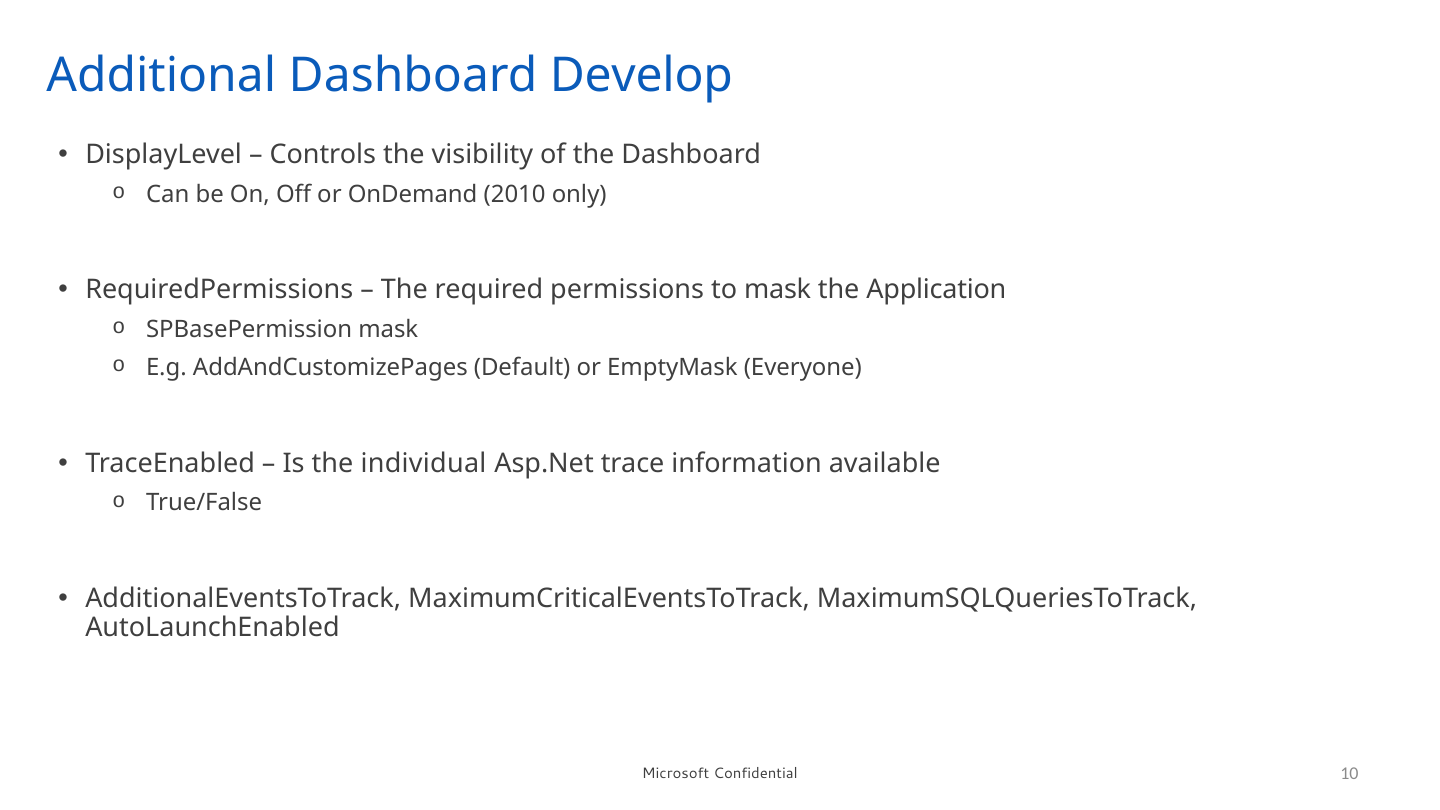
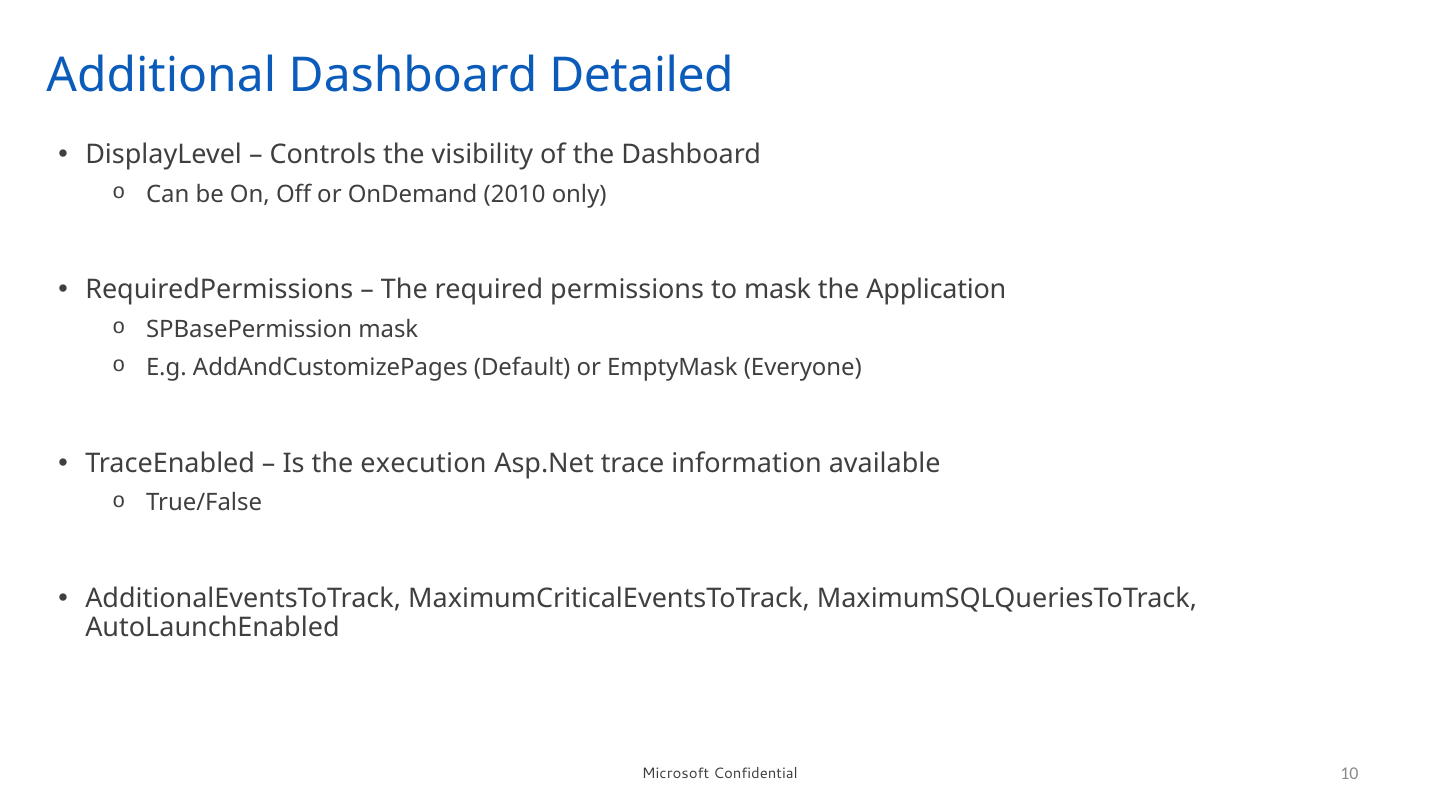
Develop: Develop -> Detailed
individual: individual -> execution
